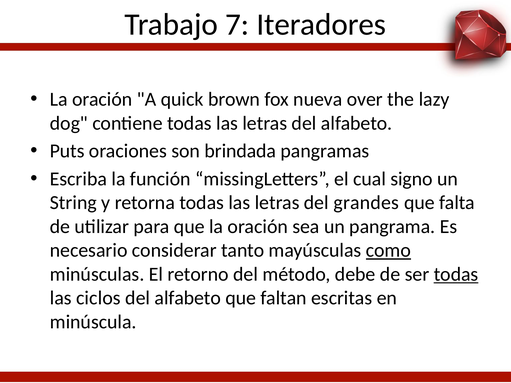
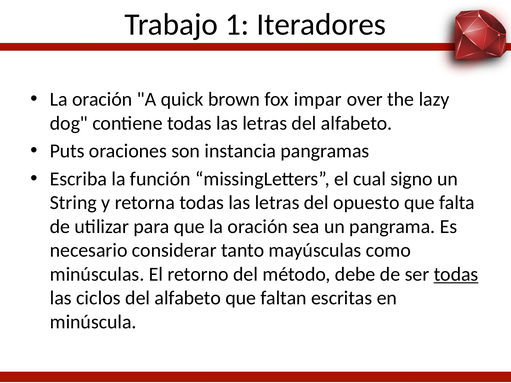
7: 7 -> 1
nueva: nueva -> impar
brindada: brindada -> instancia
grandes: grandes -> opuesto
como underline: present -> none
